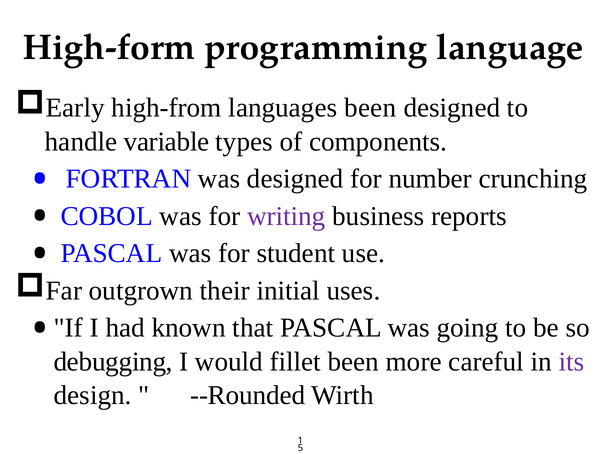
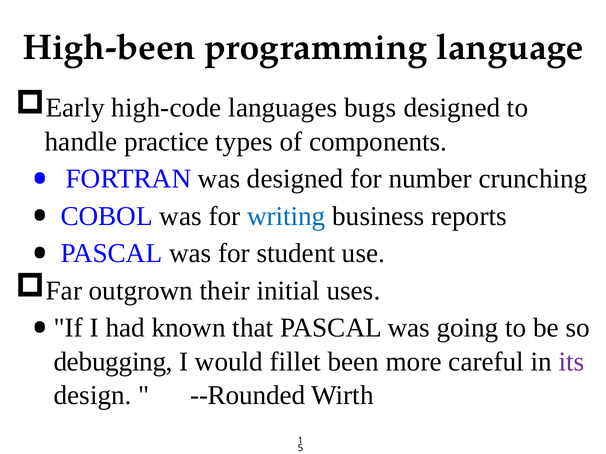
High-form: High-form -> High-been
high-from: high-from -> high-code
languages been: been -> bugs
variable: variable -> practice
writing colour: purple -> blue
